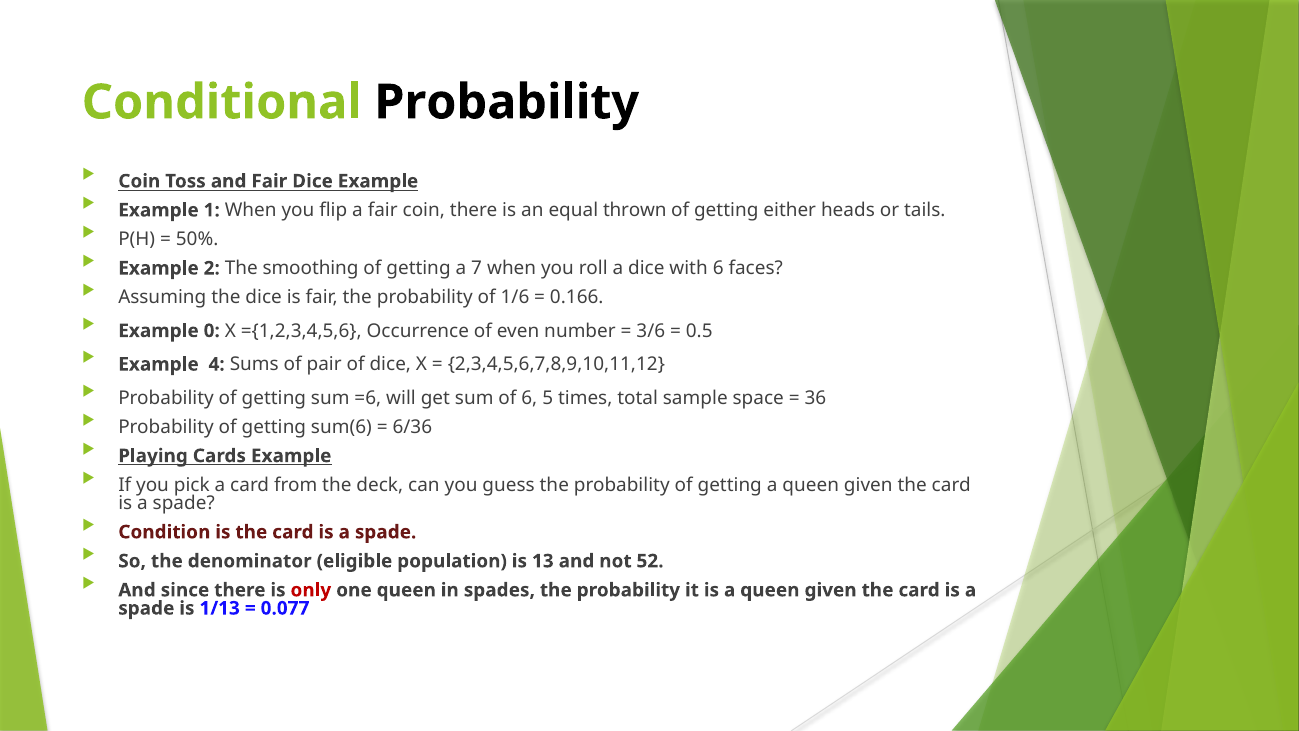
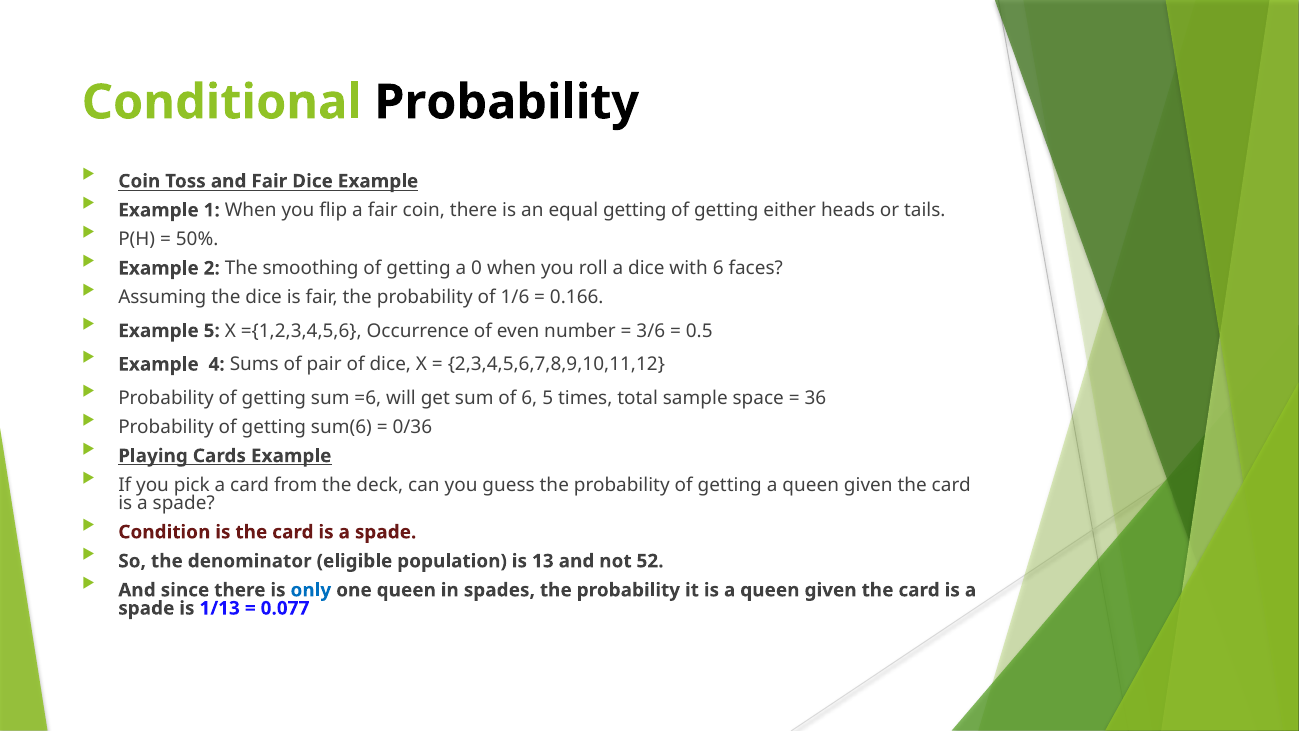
equal thrown: thrown -> getting
7: 7 -> 0
Example 0: 0 -> 5
6/36: 6/36 -> 0/36
only colour: red -> blue
